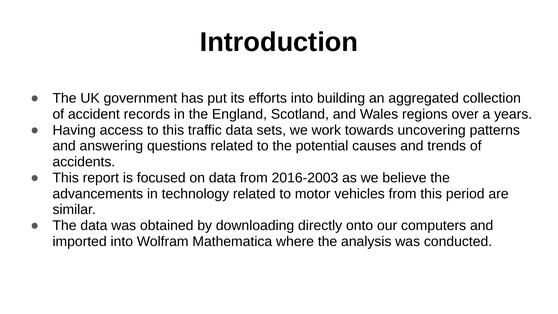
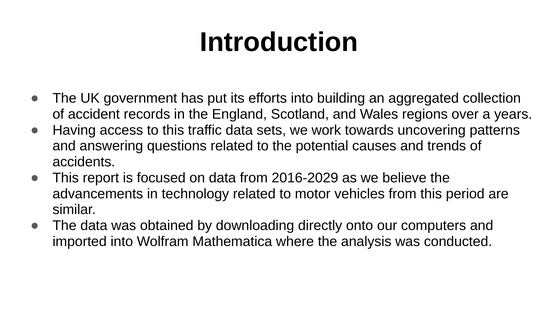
2016-2003: 2016-2003 -> 2016-2029
